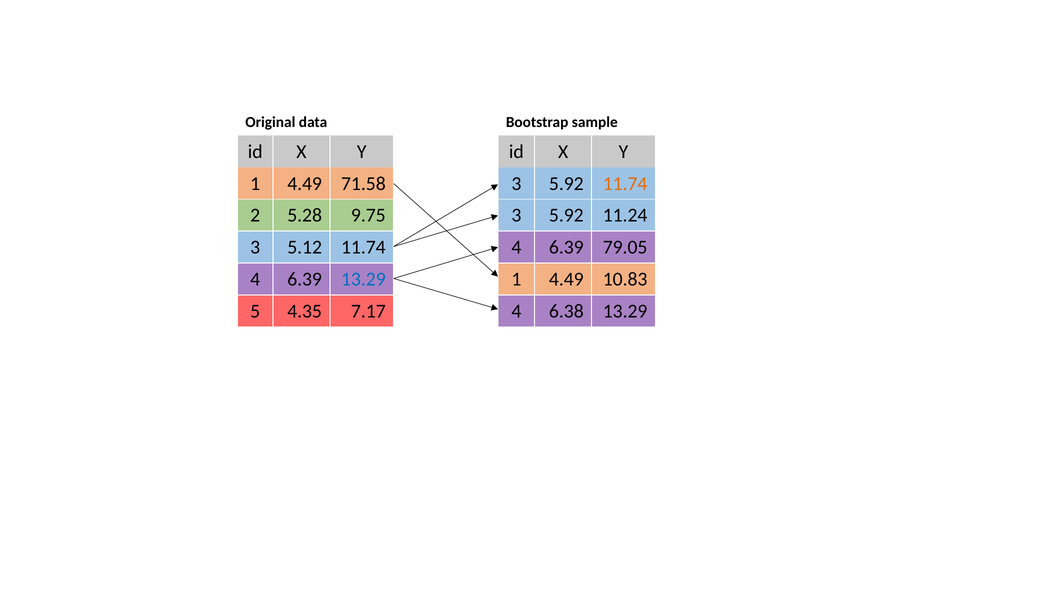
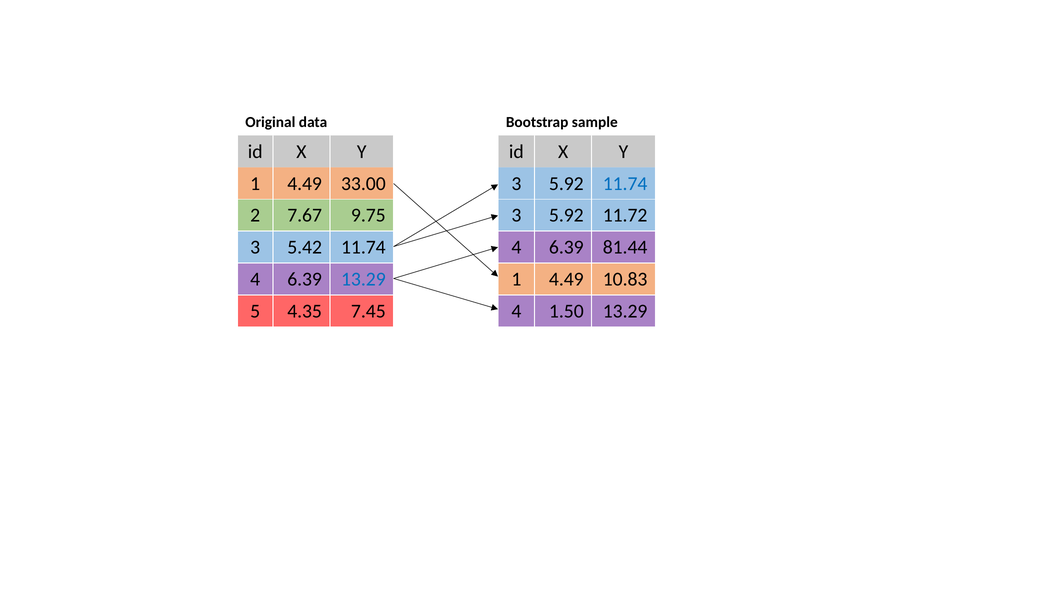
71.58: 71.58 -> 33.00
11.74 at (625, 184) colour: orange -> blue
5.28: 5.28 -> 7.67
11.24: 11.24 -> 11.72
5.12: 5.12 -> 5.42
79.05: 79.05 -> 81.44
7.17: 7.17 -> 7.45
6.38: 6.38 -> 1.50
